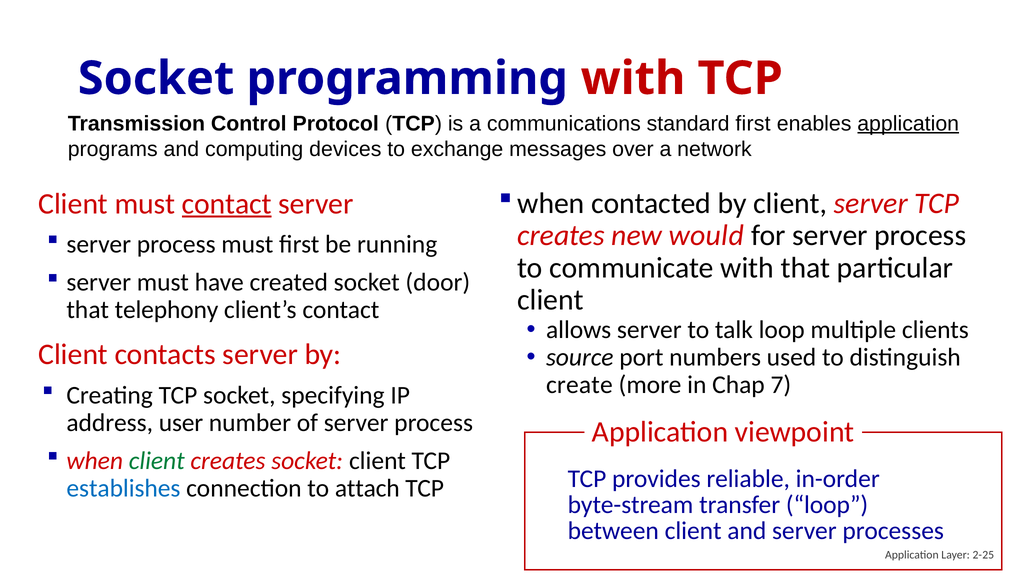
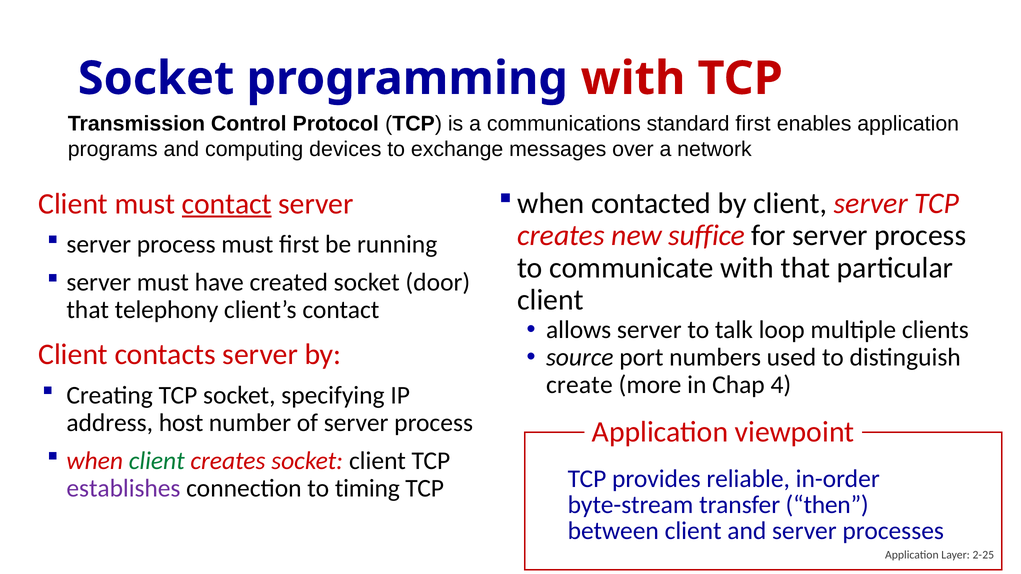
application at (908, 124) underline: present -> none
would: would -> suffice
7: 7 -> 4
user: user -> host
establishes colour: blue -> purple
attach: attach -> timing
transfer loop: loop -> then
